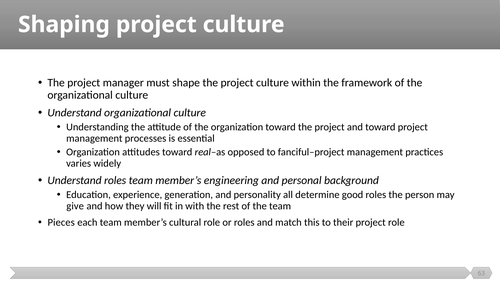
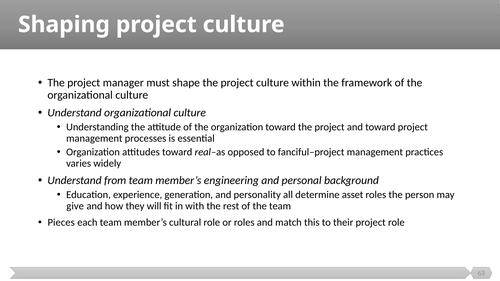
Understand roles: roles -> from
good: good -> asset
